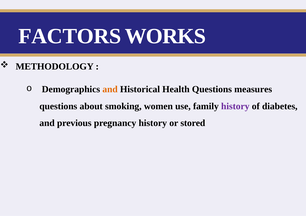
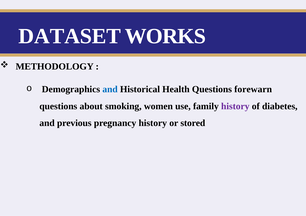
FACTORS: FACTORS -> DATASET
and at (110, 89) colour: orange -> blue
measures: measures -> forewarn
